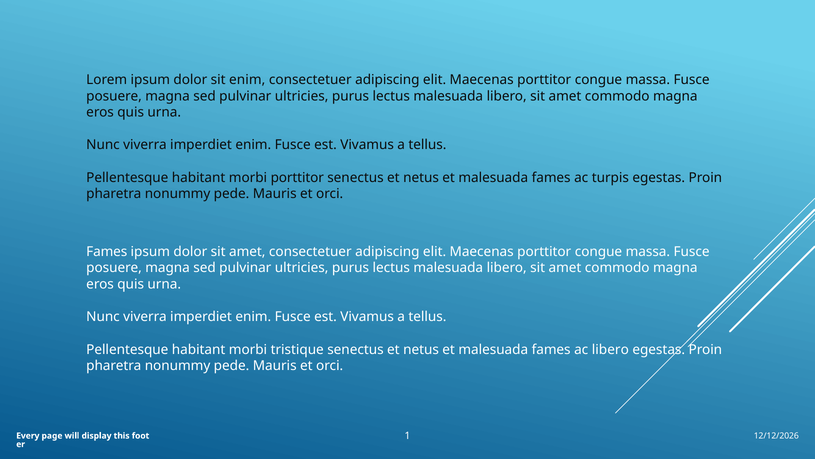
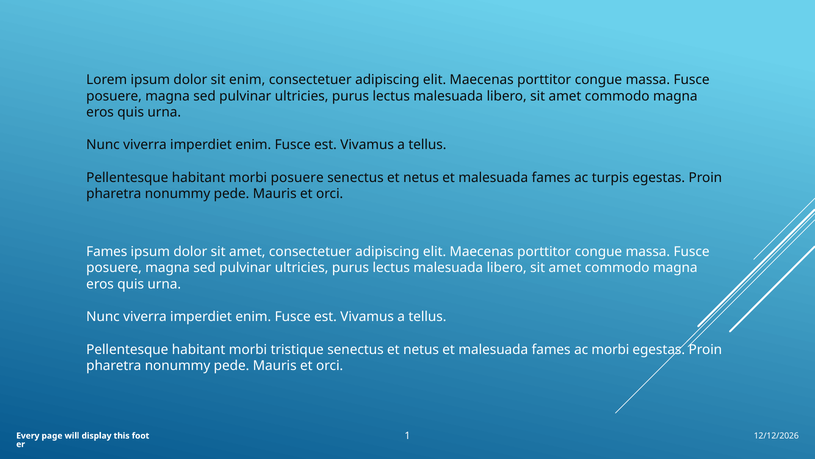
morbi porttitor: porttitor -> posuere
ac libero: libero -> morbi
